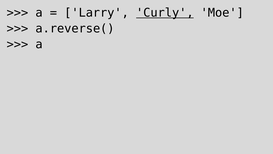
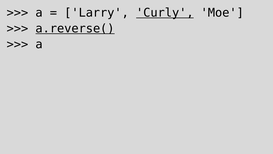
a.reverse( underline: none -> present
